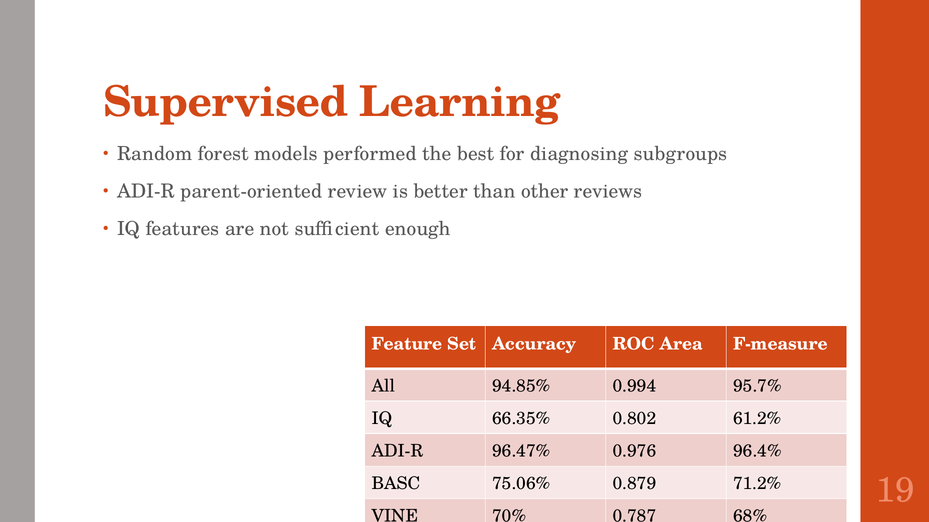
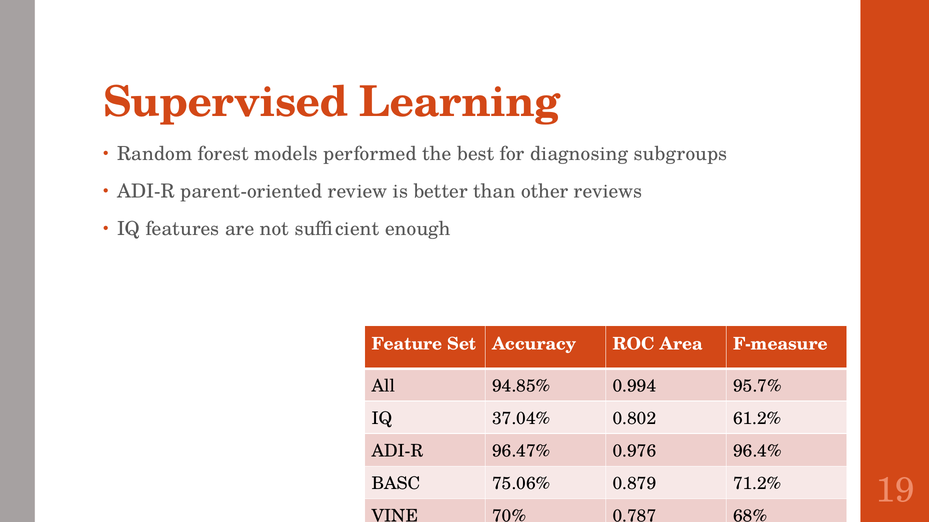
66.35%: 66.35% -> 37.04%
